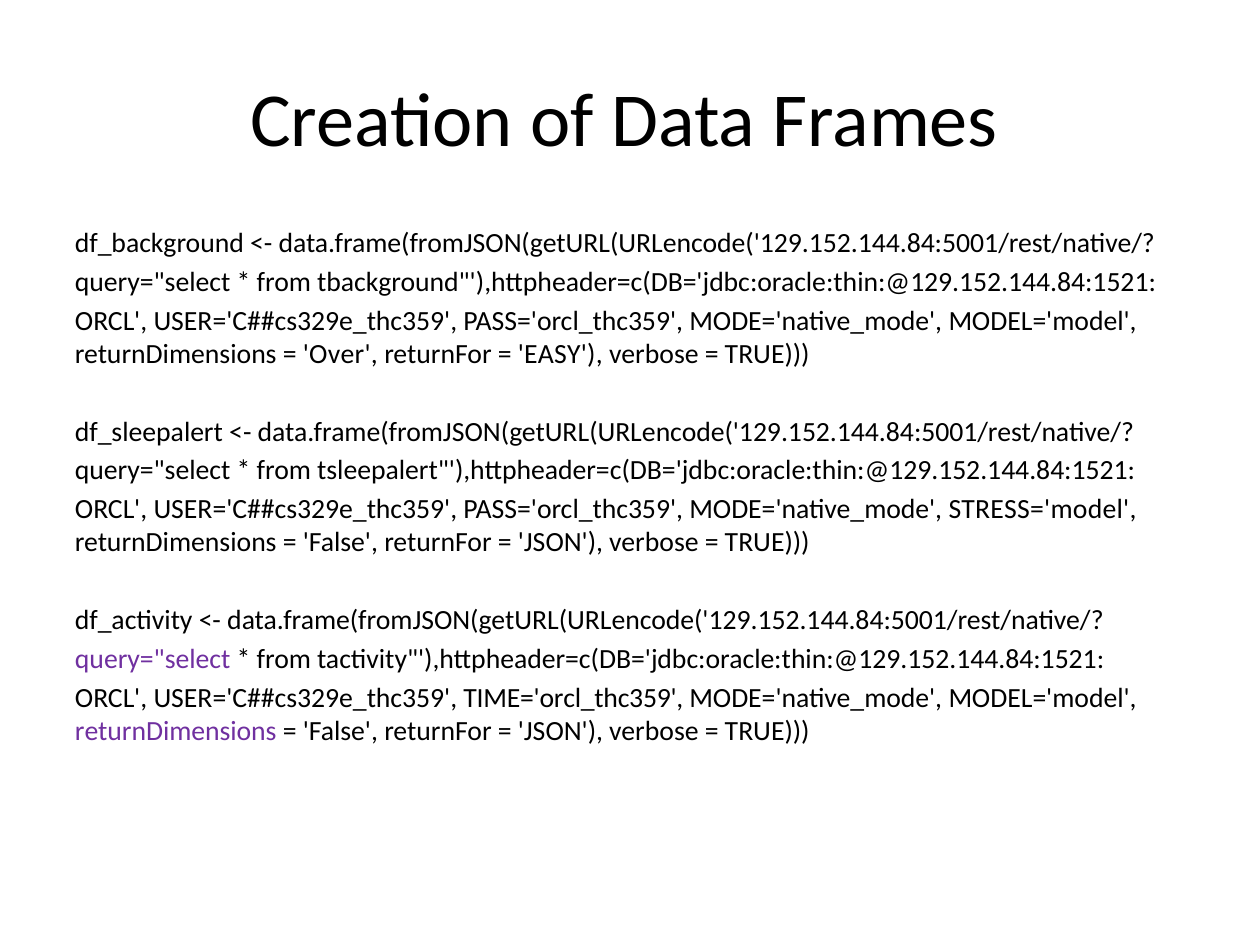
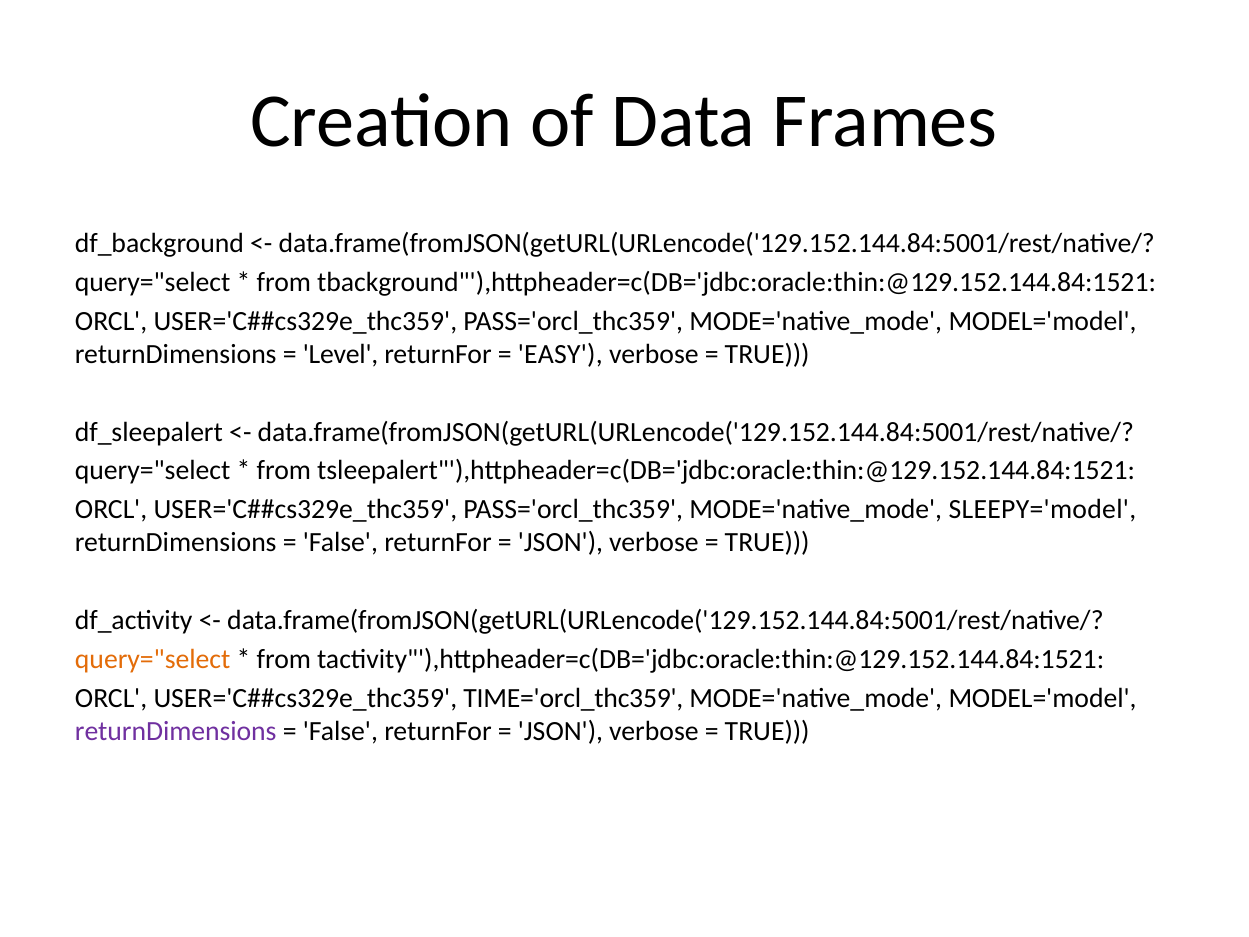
Over: Over -> Level
STRESS='model: STRESS='model -> SLEEPY='model
query="select at (153, 659) colour: purple -> orange
